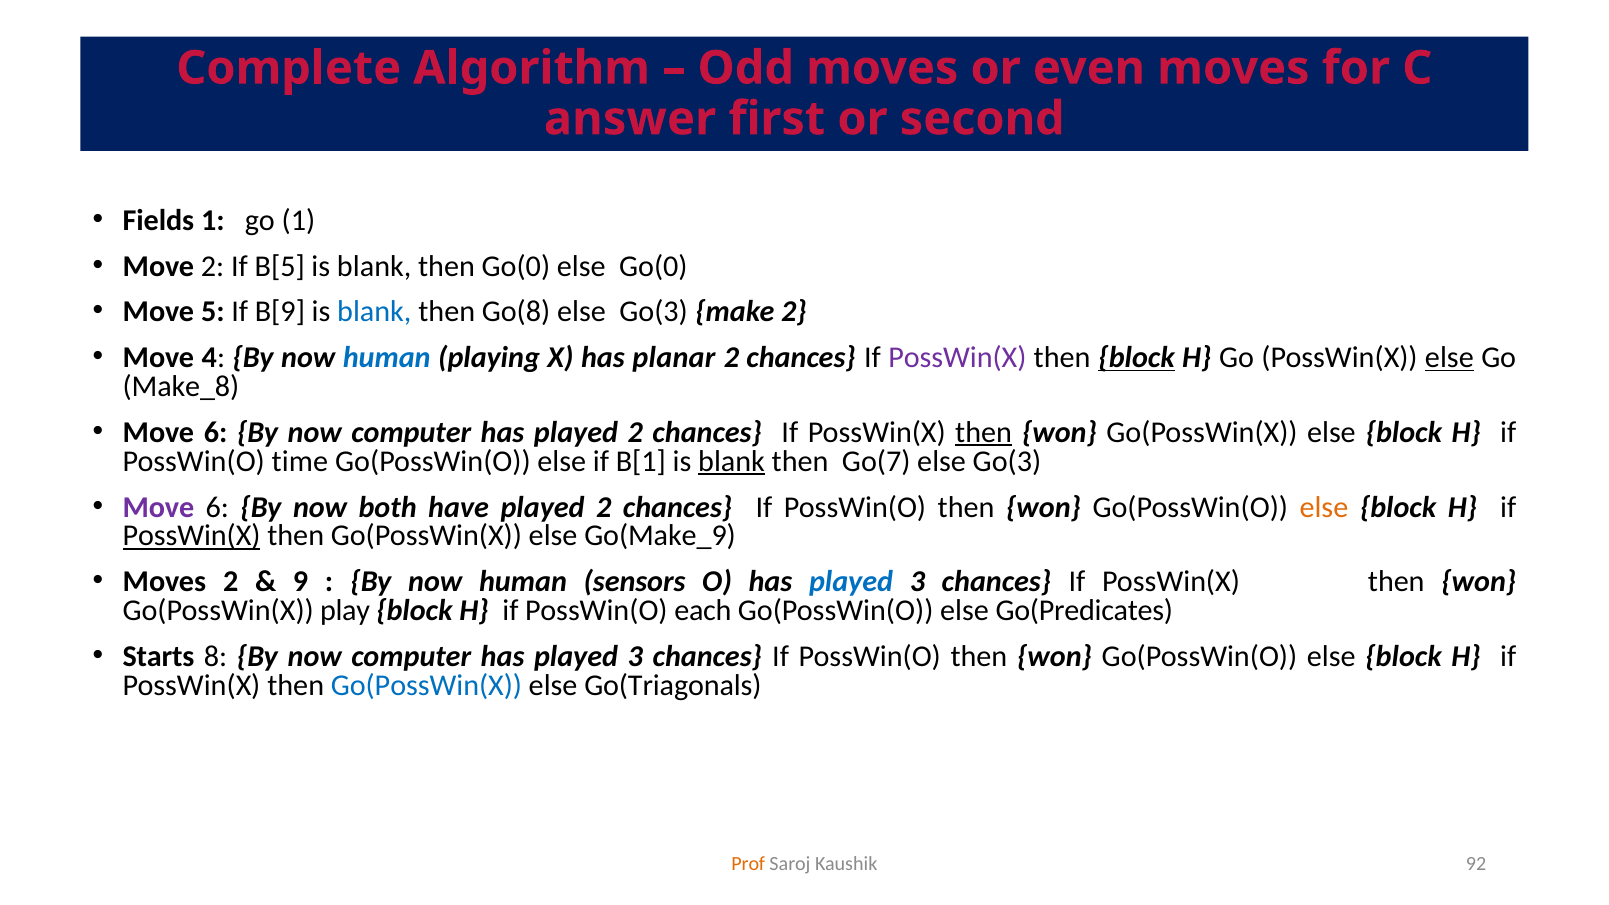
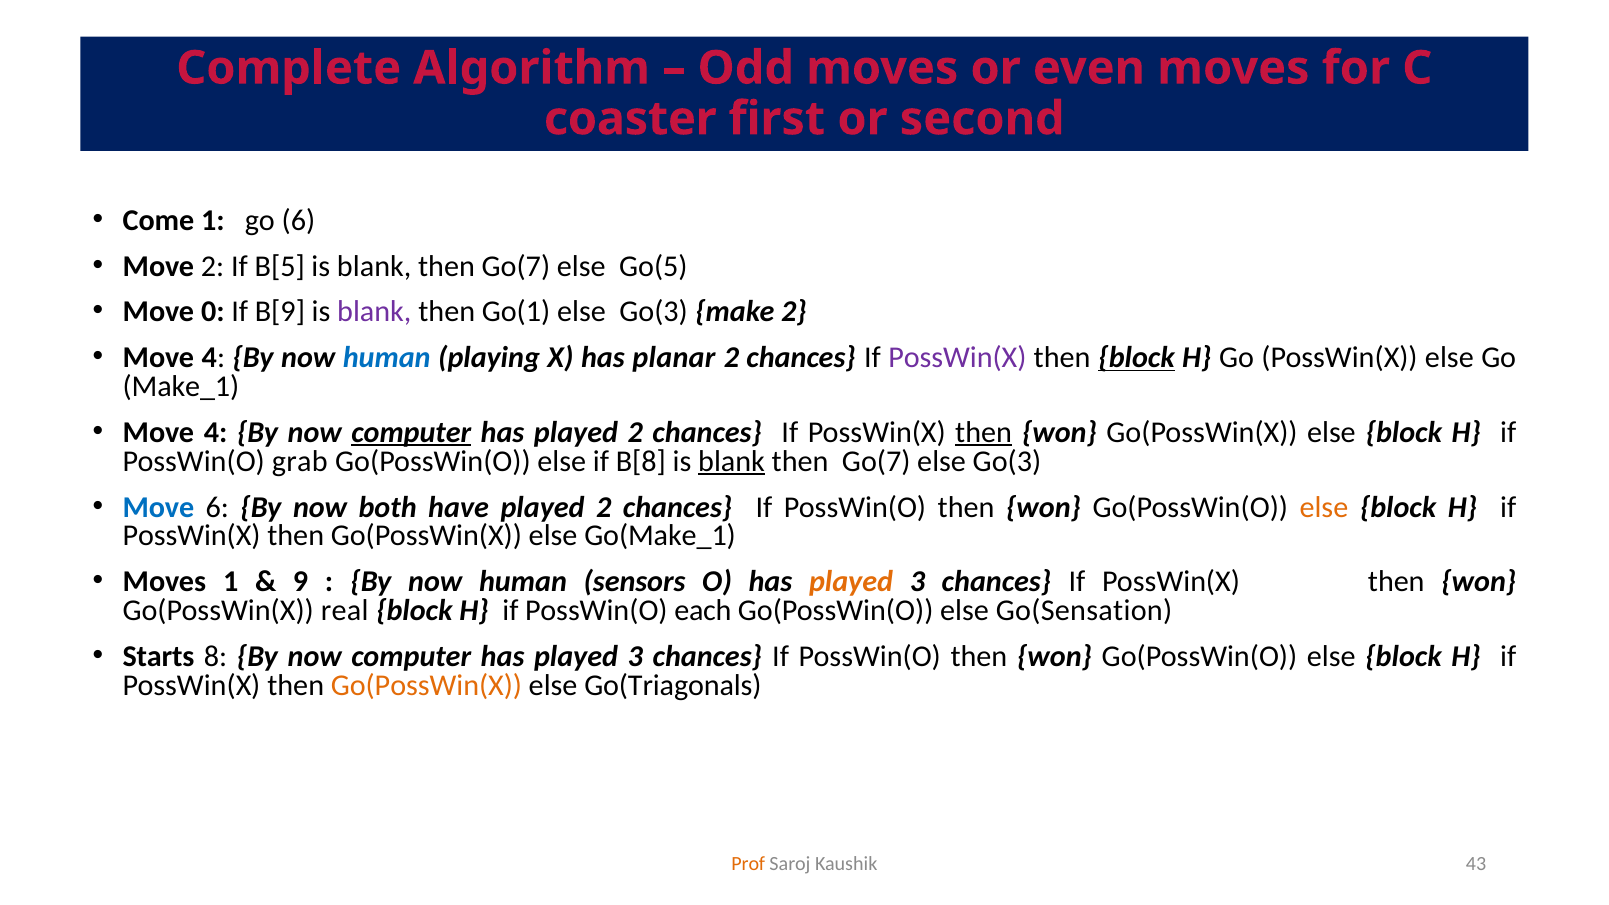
answer: answer -> coaster
Fields: Fields -> Come
go 1: 1 -> 6
Go(0 at (516, 266): Go(0 -> Go(7
else Go(0: Go(0 -> Go(5
5: 5 -> 0
blank at (374, 312) colour: blue -> purple
Go(8: Go(8 -> Go(1
else at (1449, 358) underline: present -> none
Make_8: Make_8 -> Make_1
6 at (216, 432): 6 -> 4
computer at (411, 432) underline: none -> present
time: time -> grab
B[1: B[1 -> B[8
Move at (158, 507) colour: purple -> blue
PossWin(X at (192, 536) underline: present -> none
Go(Make_9: Go(Make_9 -> Go(Make_1
Moves 2: 2 -> 1
played at (851, 582) colour: blue -> orange
play: play -> real
Go(Predicates: Go(Predicates -> Go(Sensation
Go(PossWin(X at (426, 686) colour: blue -> orange
92: 92 -> 43
